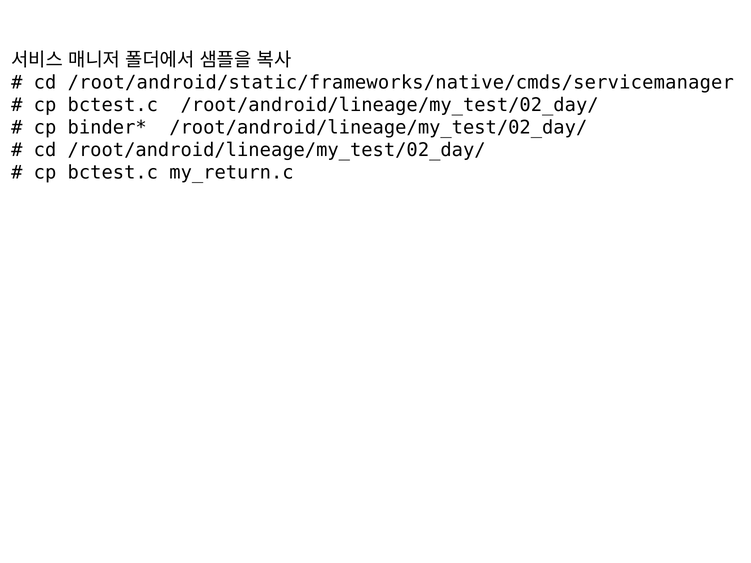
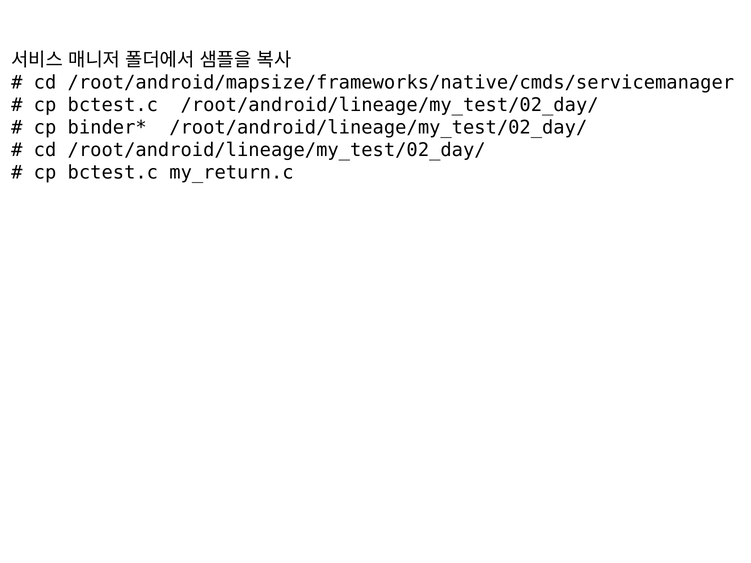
/root/android/static/frameworks/native/cmds/servicemanager: /root/android/static/frameworks/native/cmds/servicemanager -> /root/android/mapsize/frameworks/native/cmds/servicemanager
